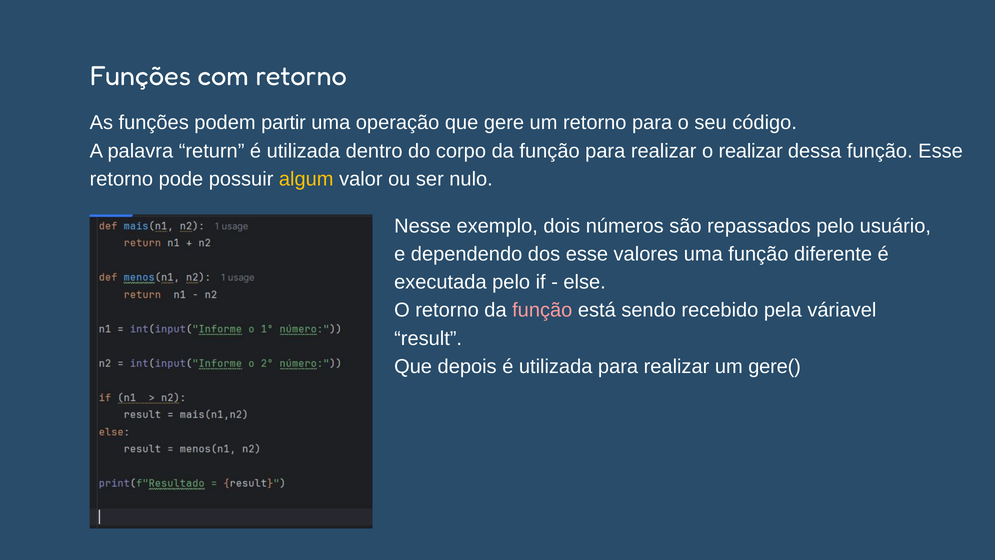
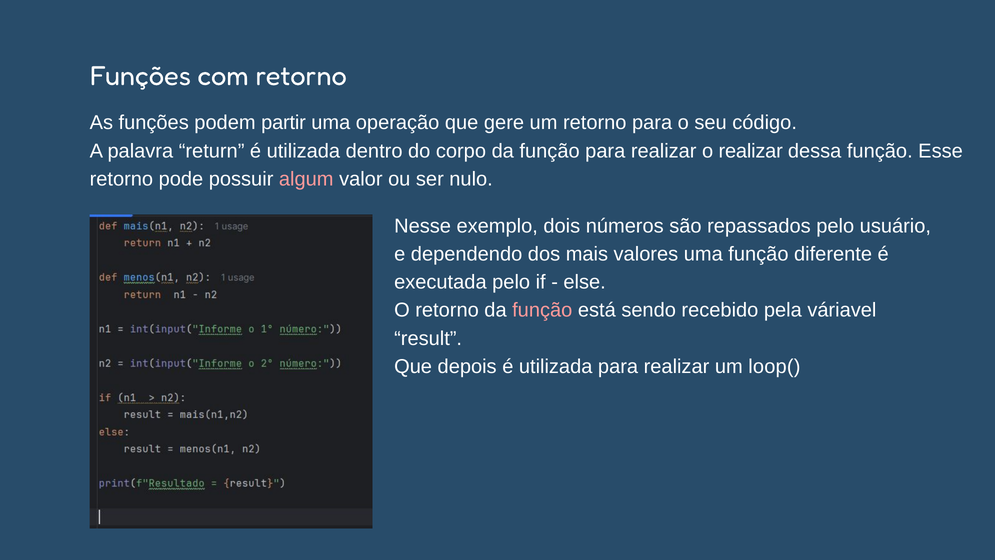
algum colour: yellow -> pink
dos esse: esse -> mais
gere(: gere( -> loop(
